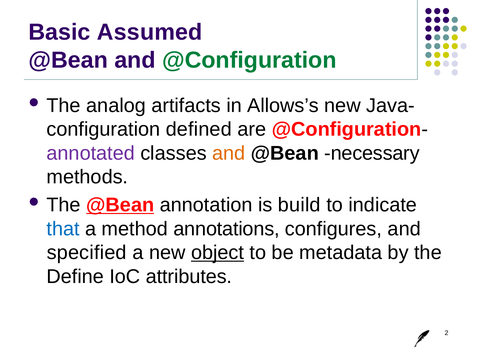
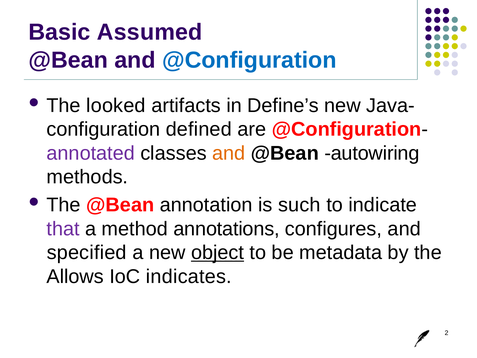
@Configuration colour: green -> blue
analog: analog -> looked
Allows’s: Allows’s -> Define’s
necessary: necessary -> autowiring
@Bean at (120, 205) underline: present -> none
build: build -> such
that colour: blue -> purple
Define: Define -> Allows
attributes: attributes -> indicates
